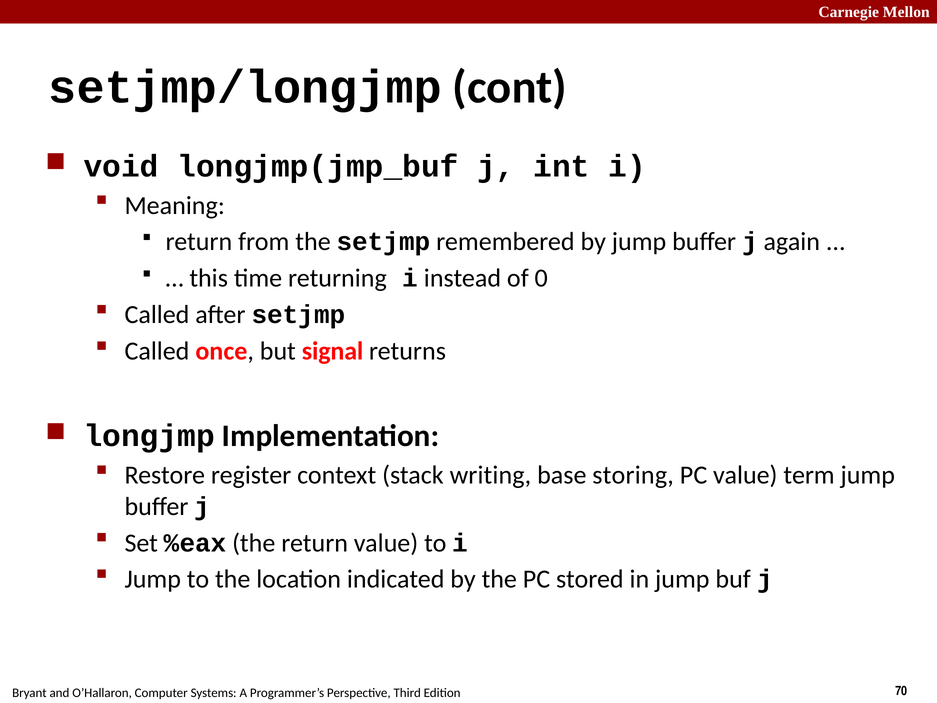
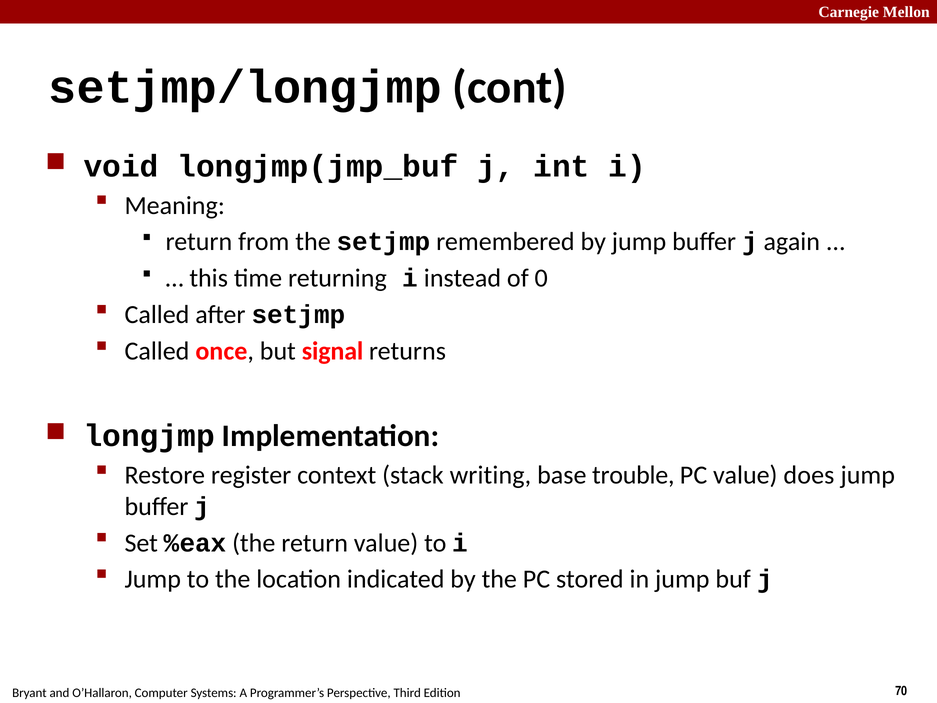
storing: storing -> trouble
term: term -> does
